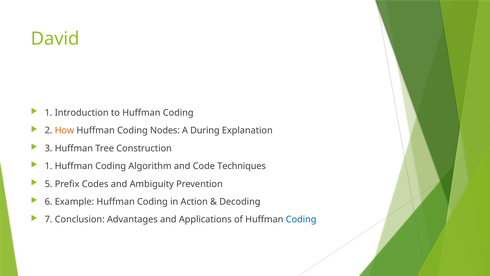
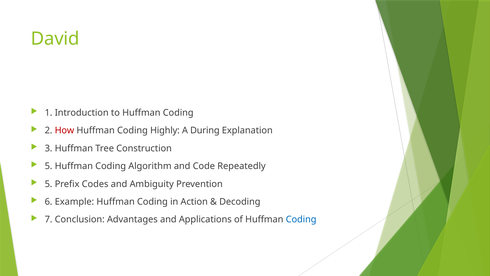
How colour: orange -> red
Nodes: Nodes -> Highly
1 at (49, 166): 1 -> 5
Techniques: Techniques -> Repeatedly
